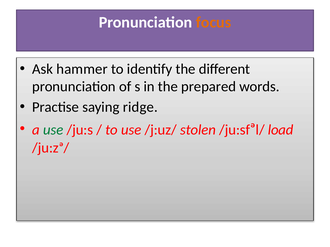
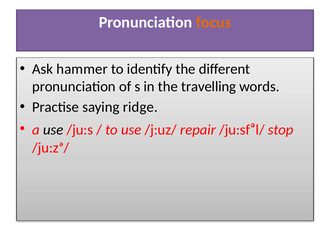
prepared: prepared -> travelling
use at (53, 130) colour: green -> black
stolen: stolen -> repair
load: load -> stop
